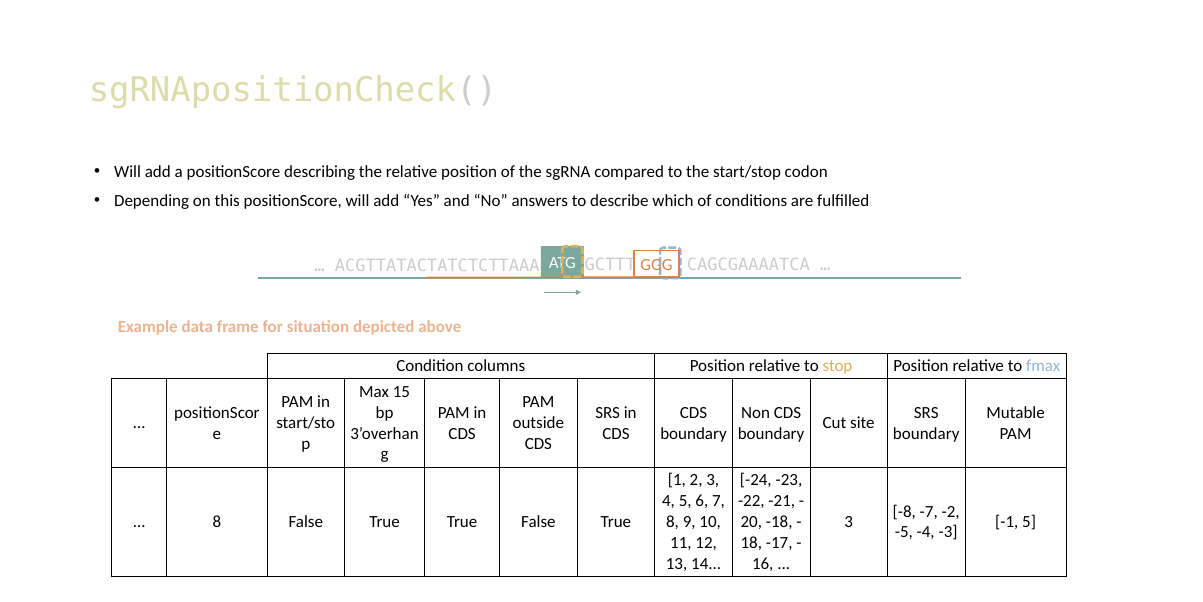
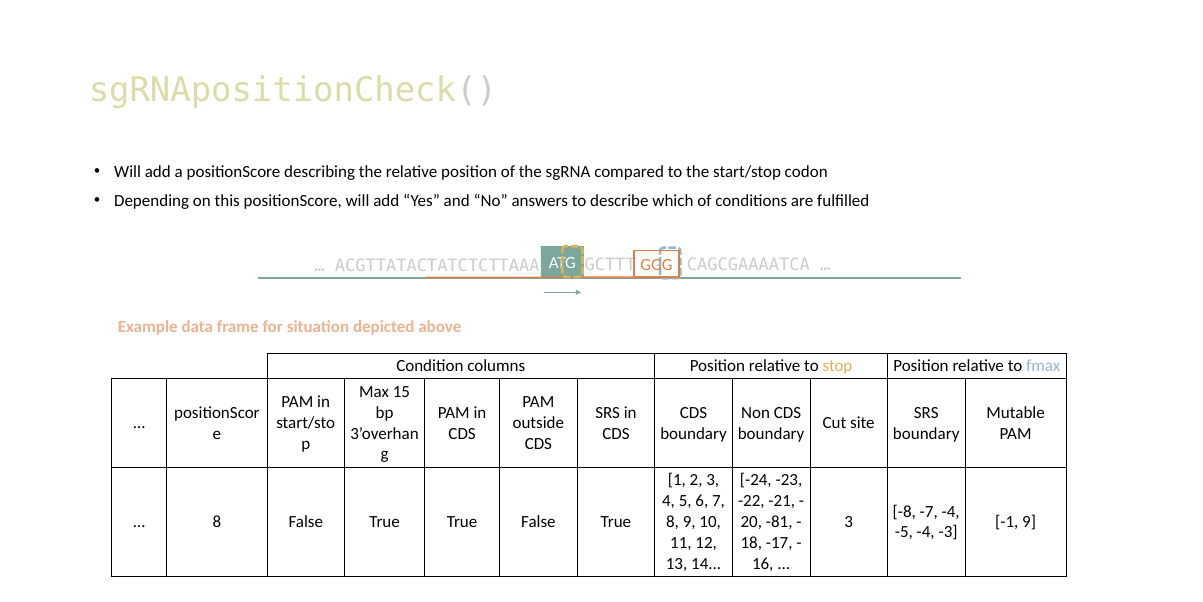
-7 -2: -2 -> -4
-18: -18 -> -81
-1 5: 5 -> 9
